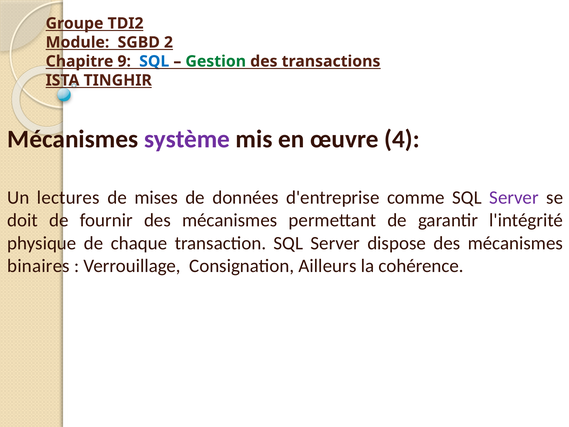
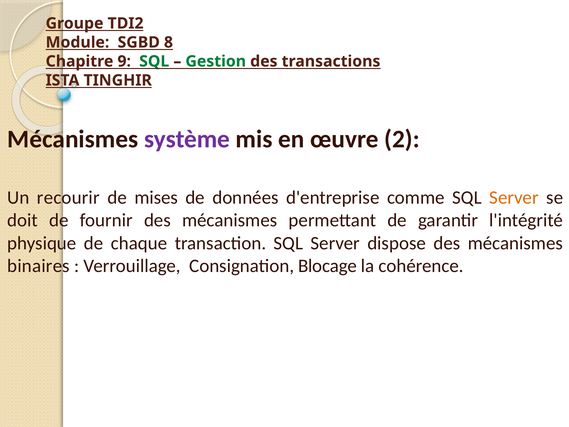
2: 2 -> 8
SQL at (154, 61) colour: blue -> green
4: 4 -> 2
lectures: lectures -> recourir
Server at (514, 197) colour: purple -> orange
Ailleurs: Ailleurs -> Blocage
